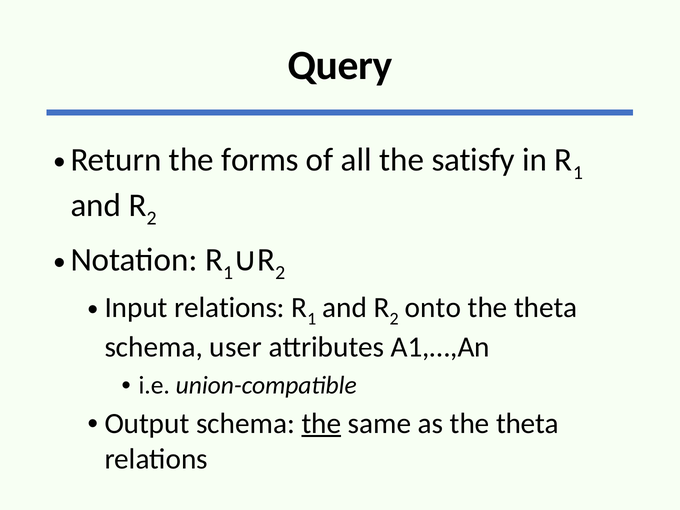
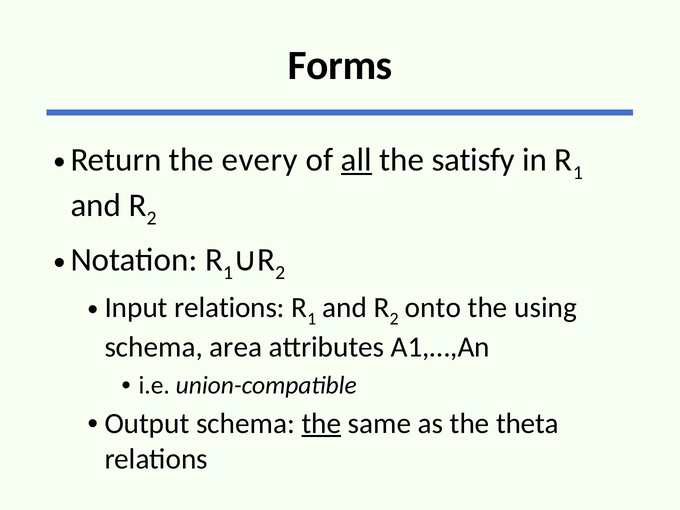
Query: Query -> Forms
forms: forms -> every
all underline: none -> present
theta at (546, 308): theta -> using
user: user -> area
